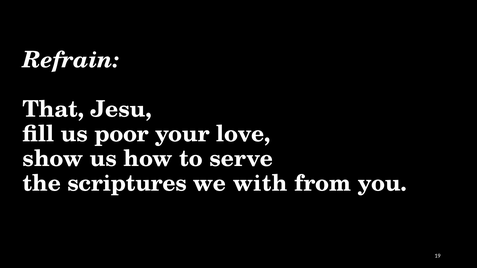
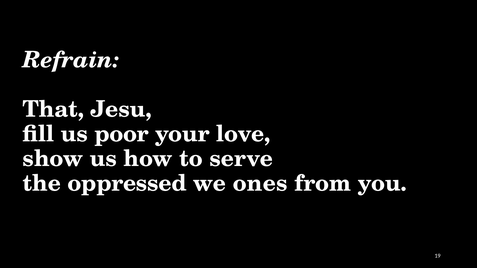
scriptures: scriptures -> oppressed
with: with -> ones
